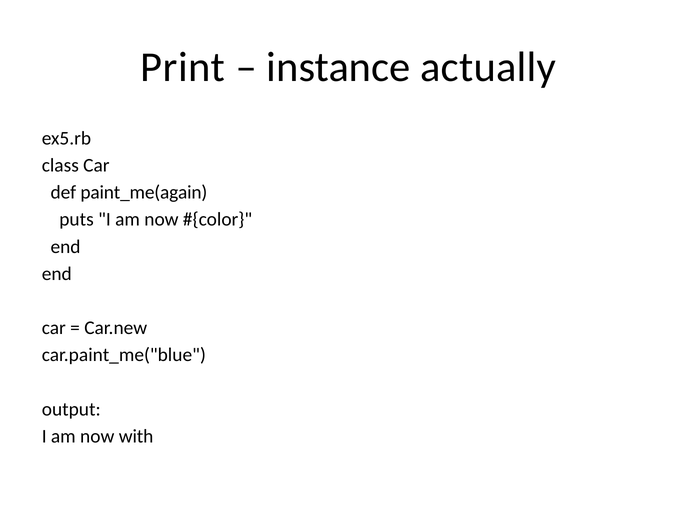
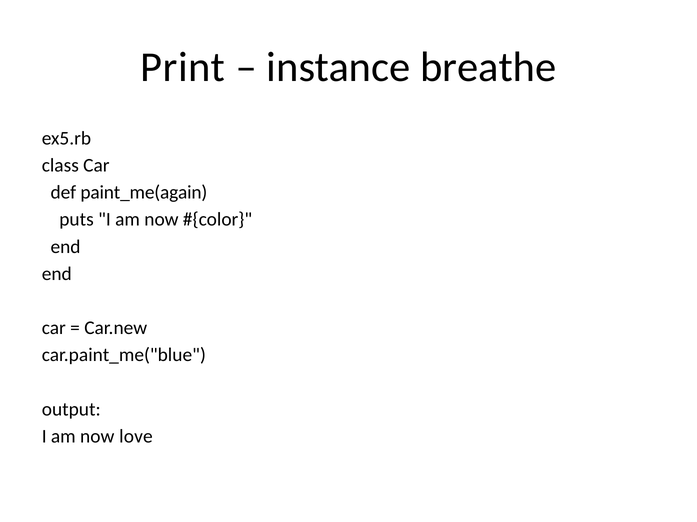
actually: actually -> breathe
with: with -> love
